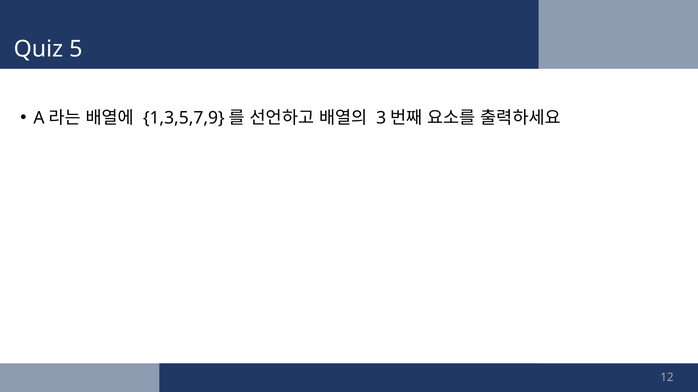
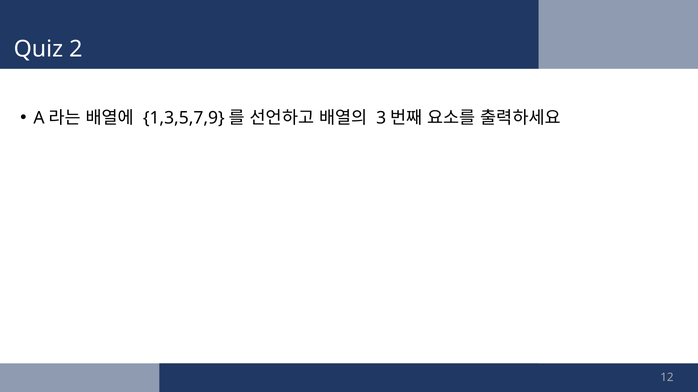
5: 5 -> 2
